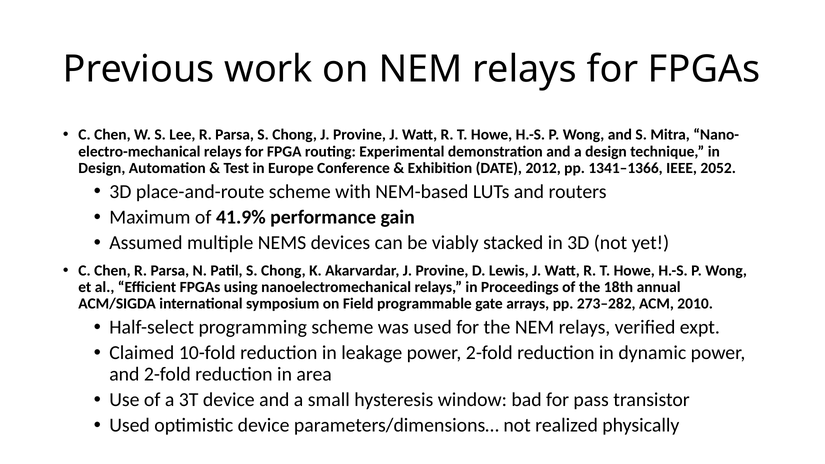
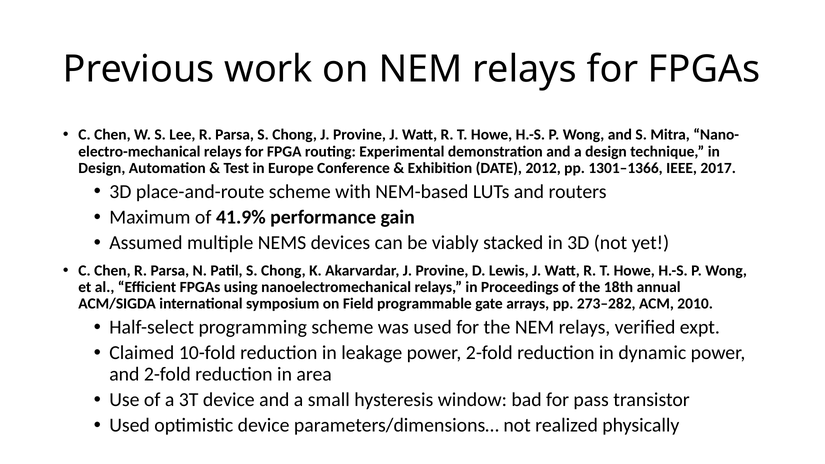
1341–1366: 1341–1366 -> 1301–1366
2052: 2052 -> 2017
